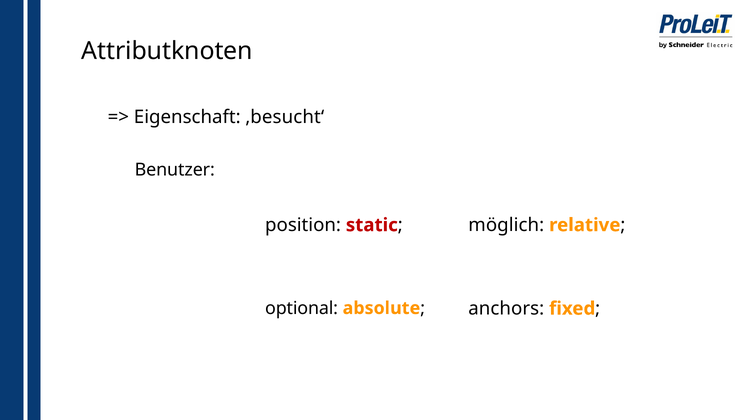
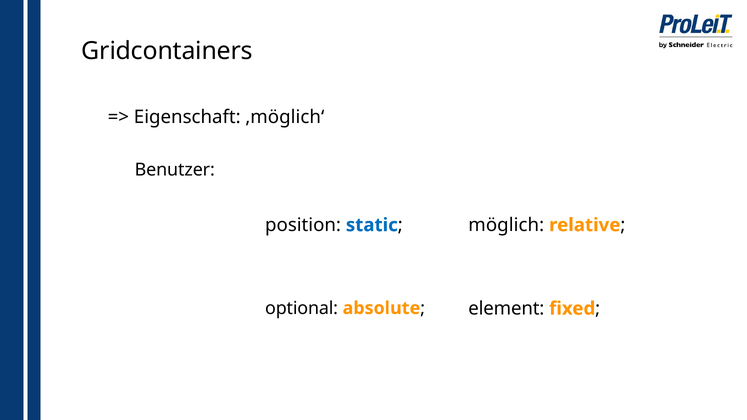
Attributknoten: Attributknoten -> Gridcontainers
‚besucht‘: ‚besucht‘ -> ‚möglich‘
static colour: red -> blue
anchors: anchors -> element
